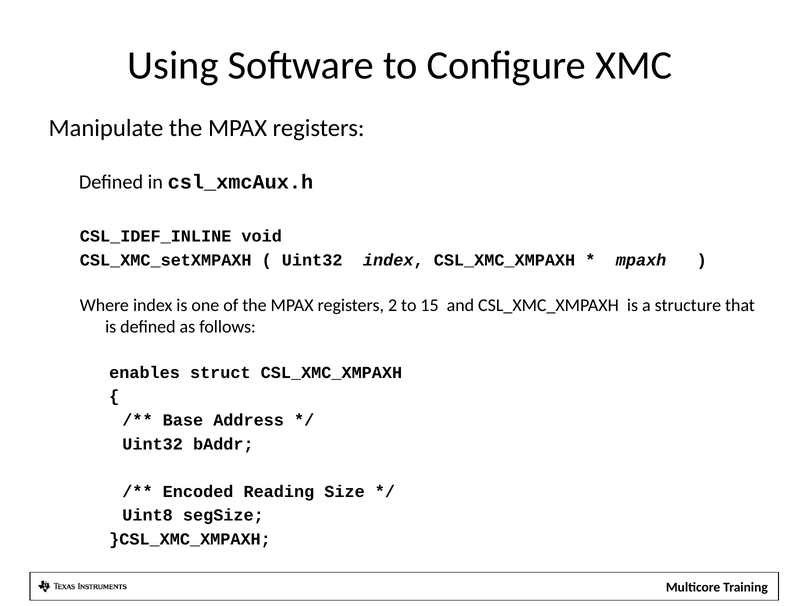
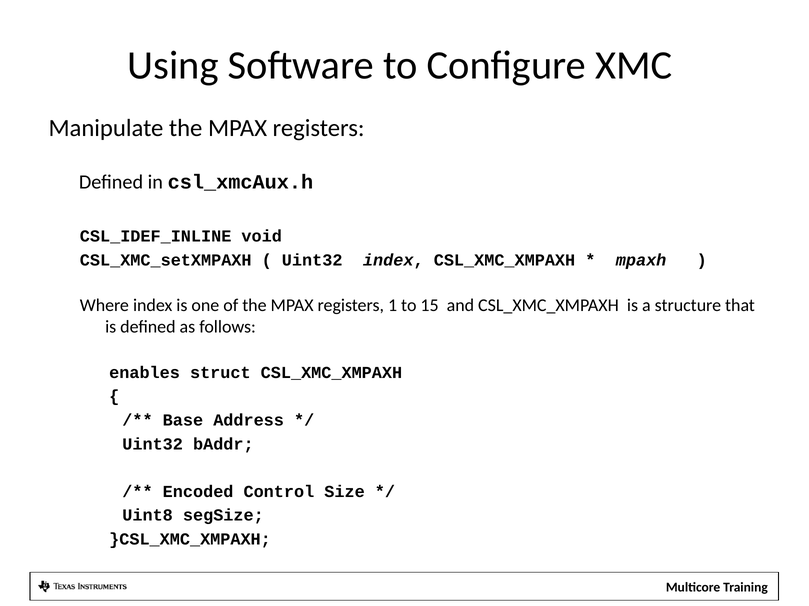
2: 2 -> 1
Reading: Reading -> Control
